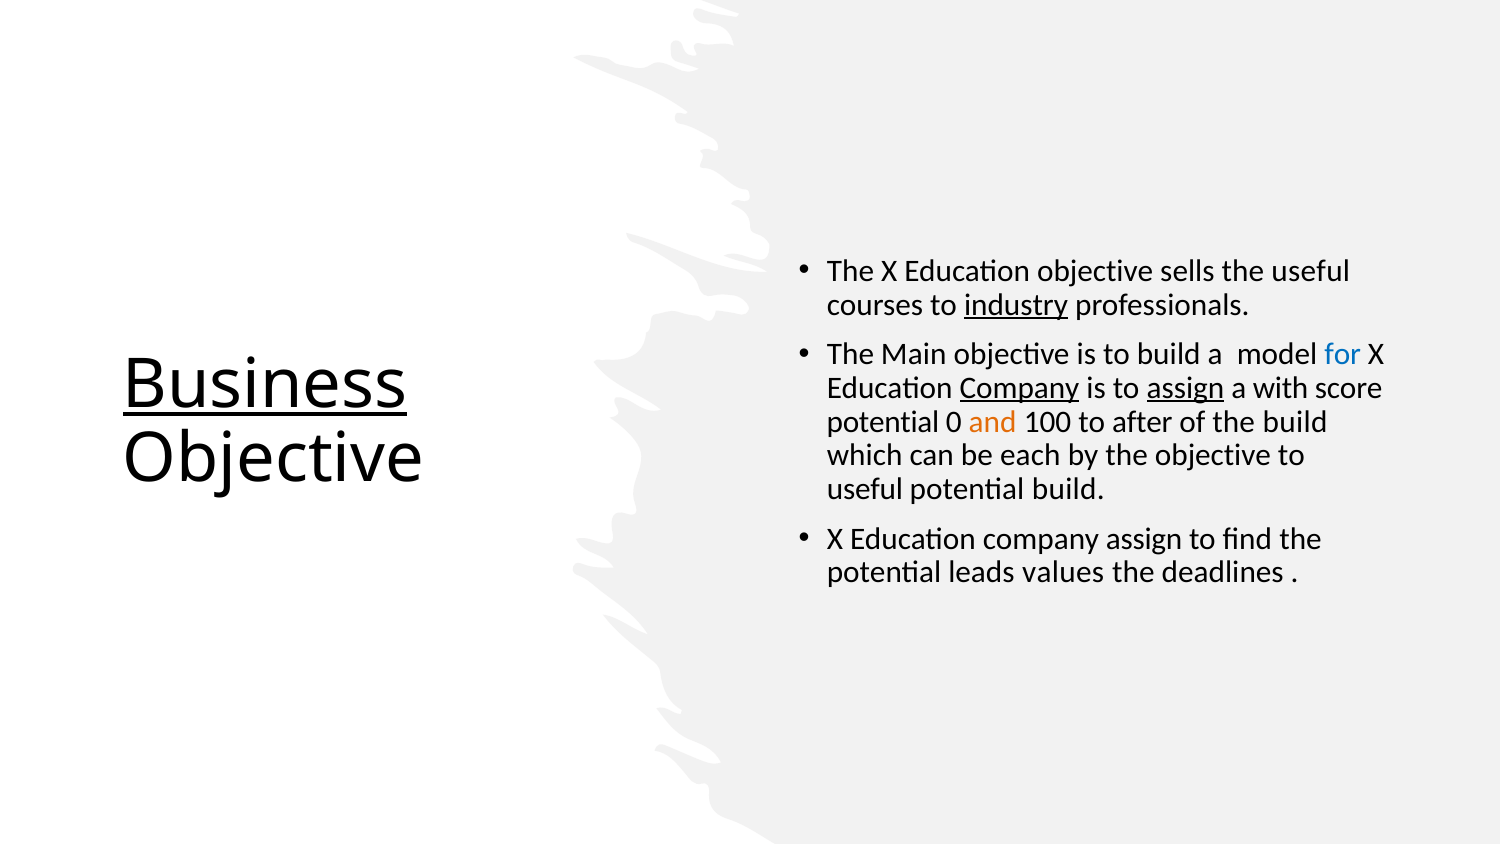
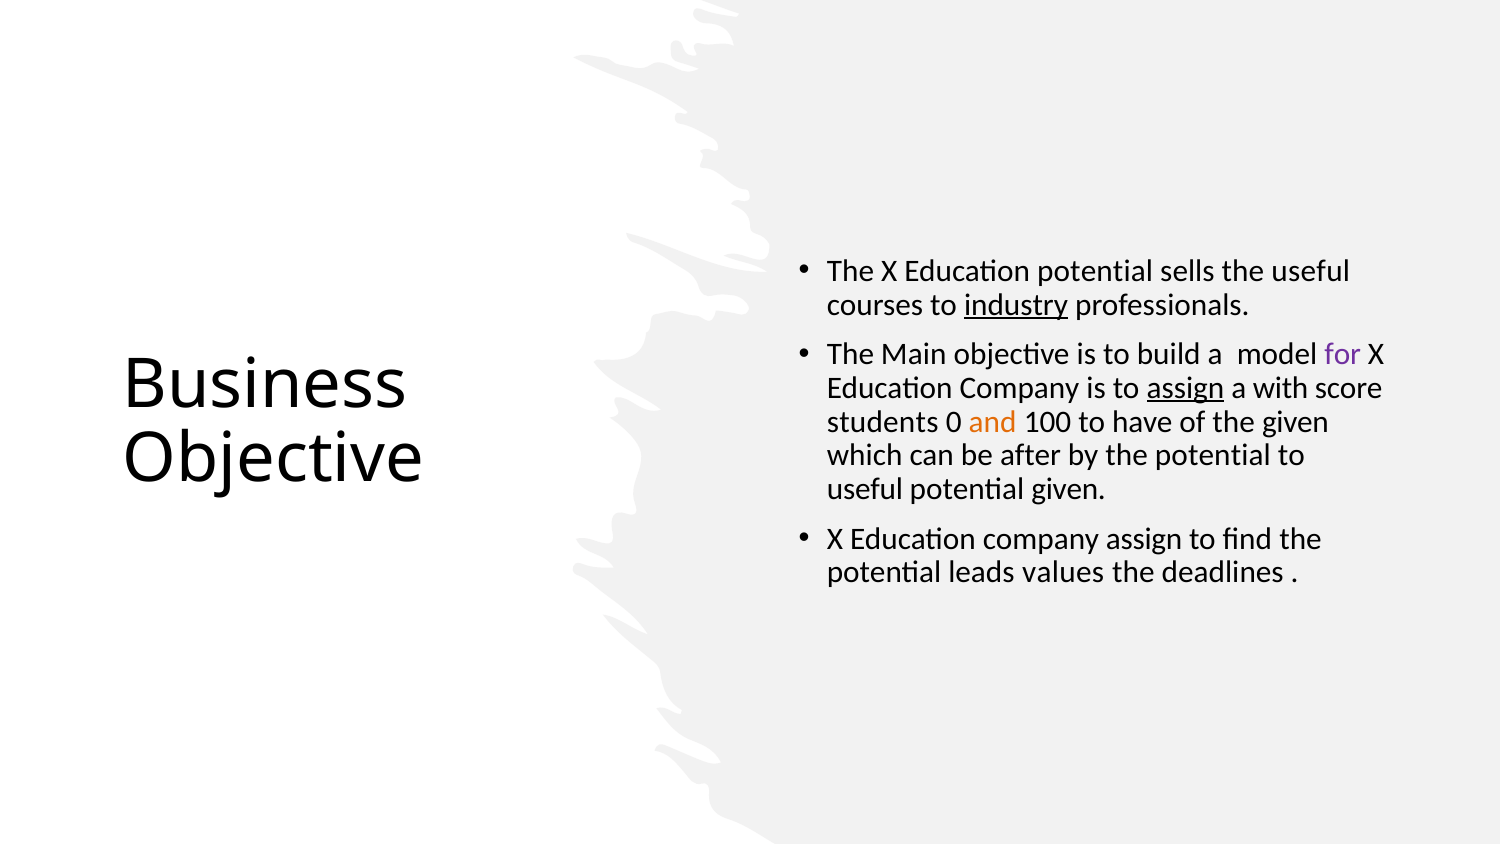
Education objective: objective -> potential
for colour: blue -> purple
Business underline: present -> none
Company at (1019, 388) underline: present -> none
potential at (883, 422): potential -> students
after: after -> have
the build: build -> given
each: each -> after
by the objective: objective -> potential
potential build: build -> given
